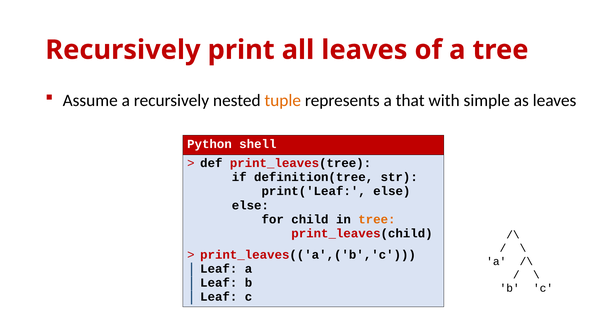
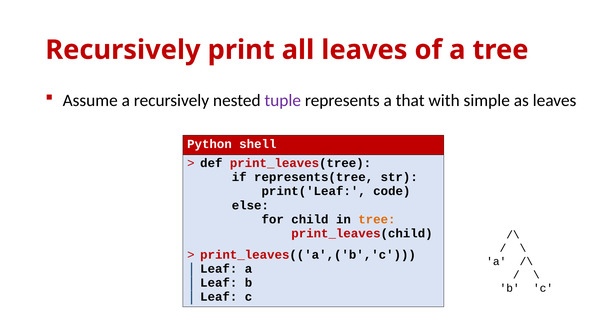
tuple colour: orange -> purple
definition(tree: definition(tree -> represents(tree
print('Leaf else: else -> code
